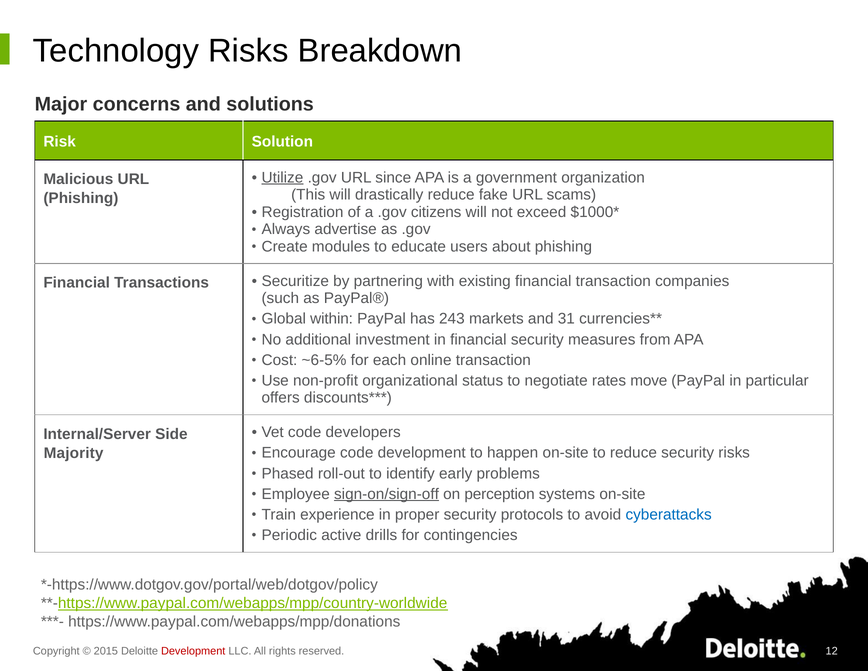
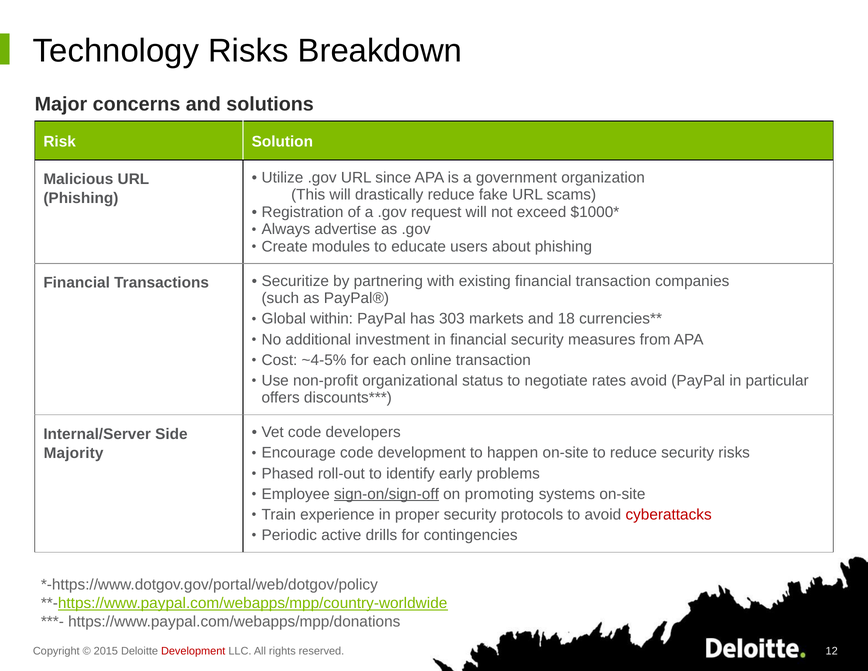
Utilize underline: present -> none
citizens: citizens -> request
243: 243 -> 303
31: 31 -> 18
~6-5%: ~6-5% -> ~4-5%
rates move: move -> avoid
perception: perception -> promoting
cyberattacks colour: blue -> red
